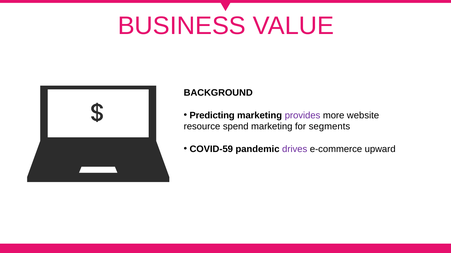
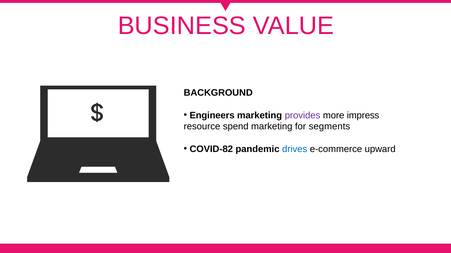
Predicting: Predicting -> Engineers
website: website -> impress
COVID-59: COVID-59 -> COVID-82
drives colour: purple -> blue
